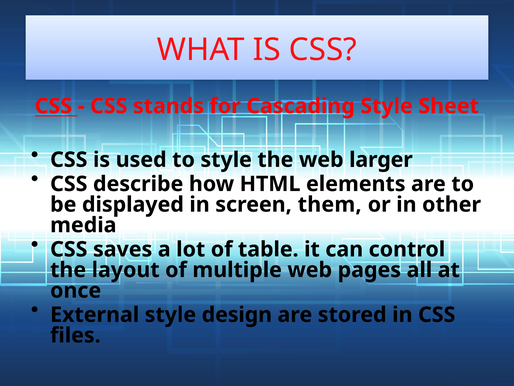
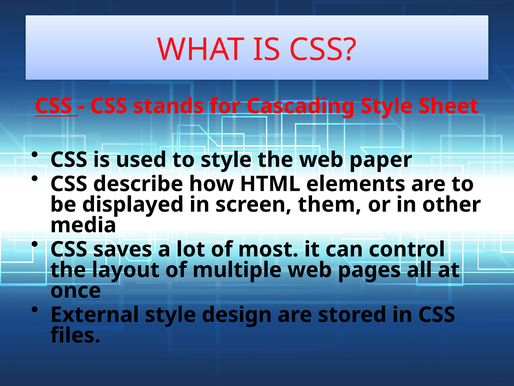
larger: larger -> paper
table: table -> most
